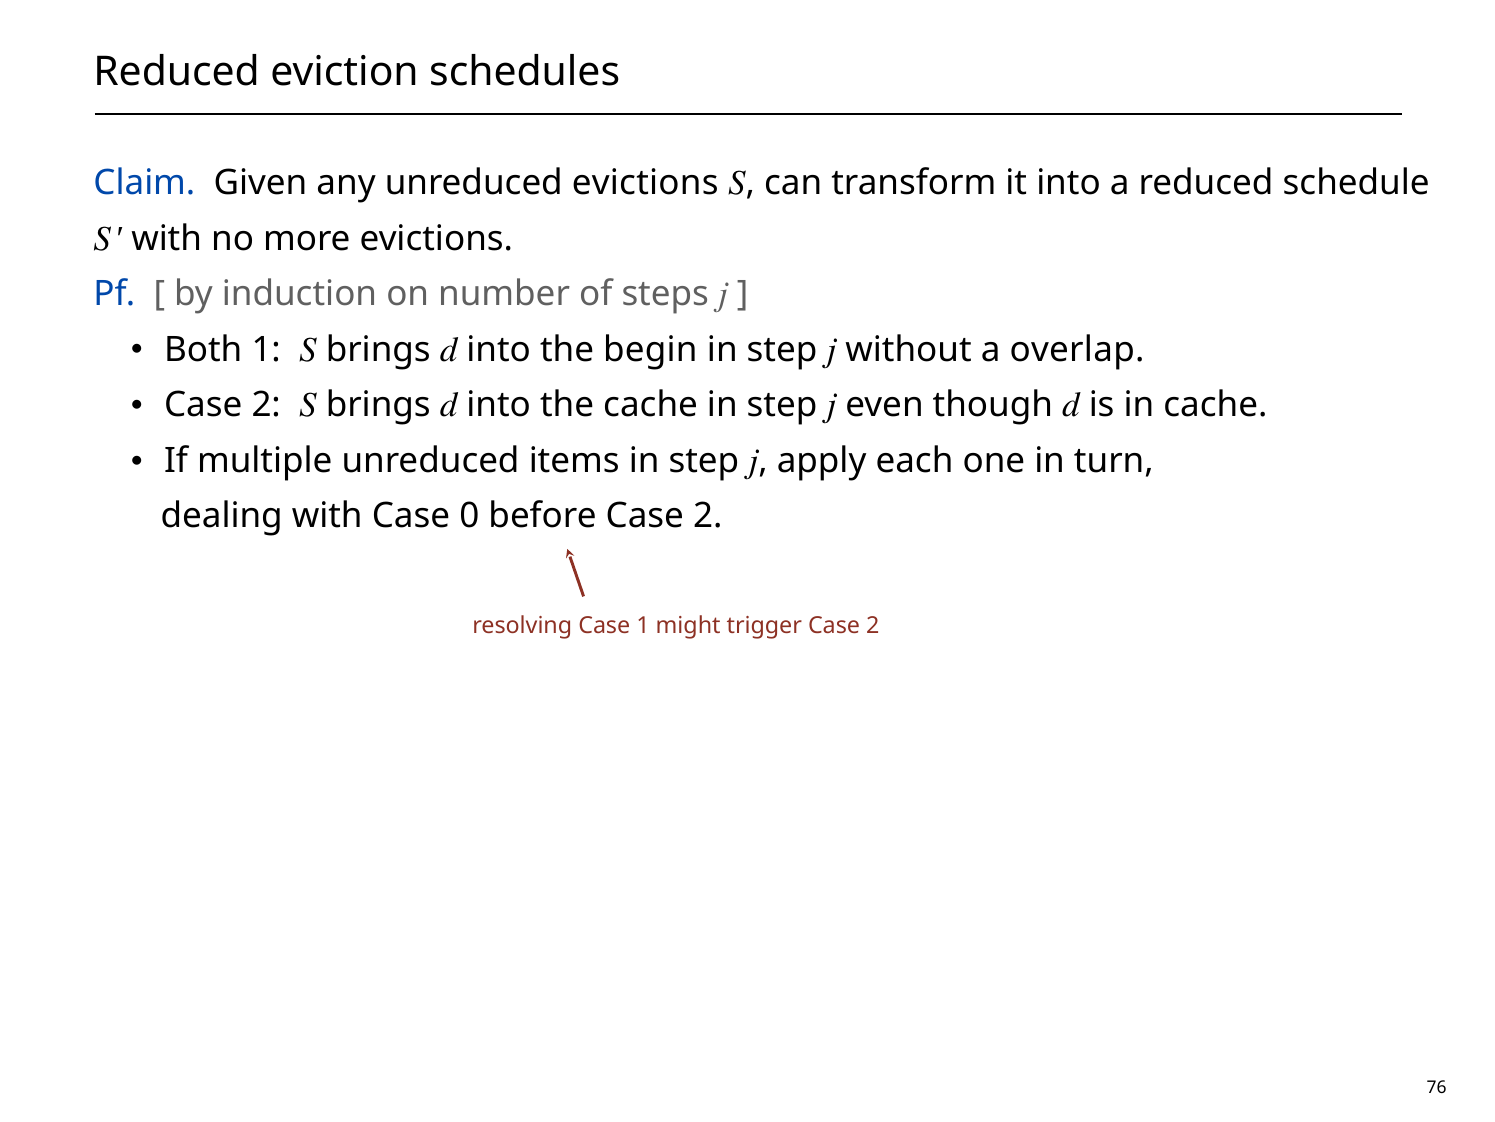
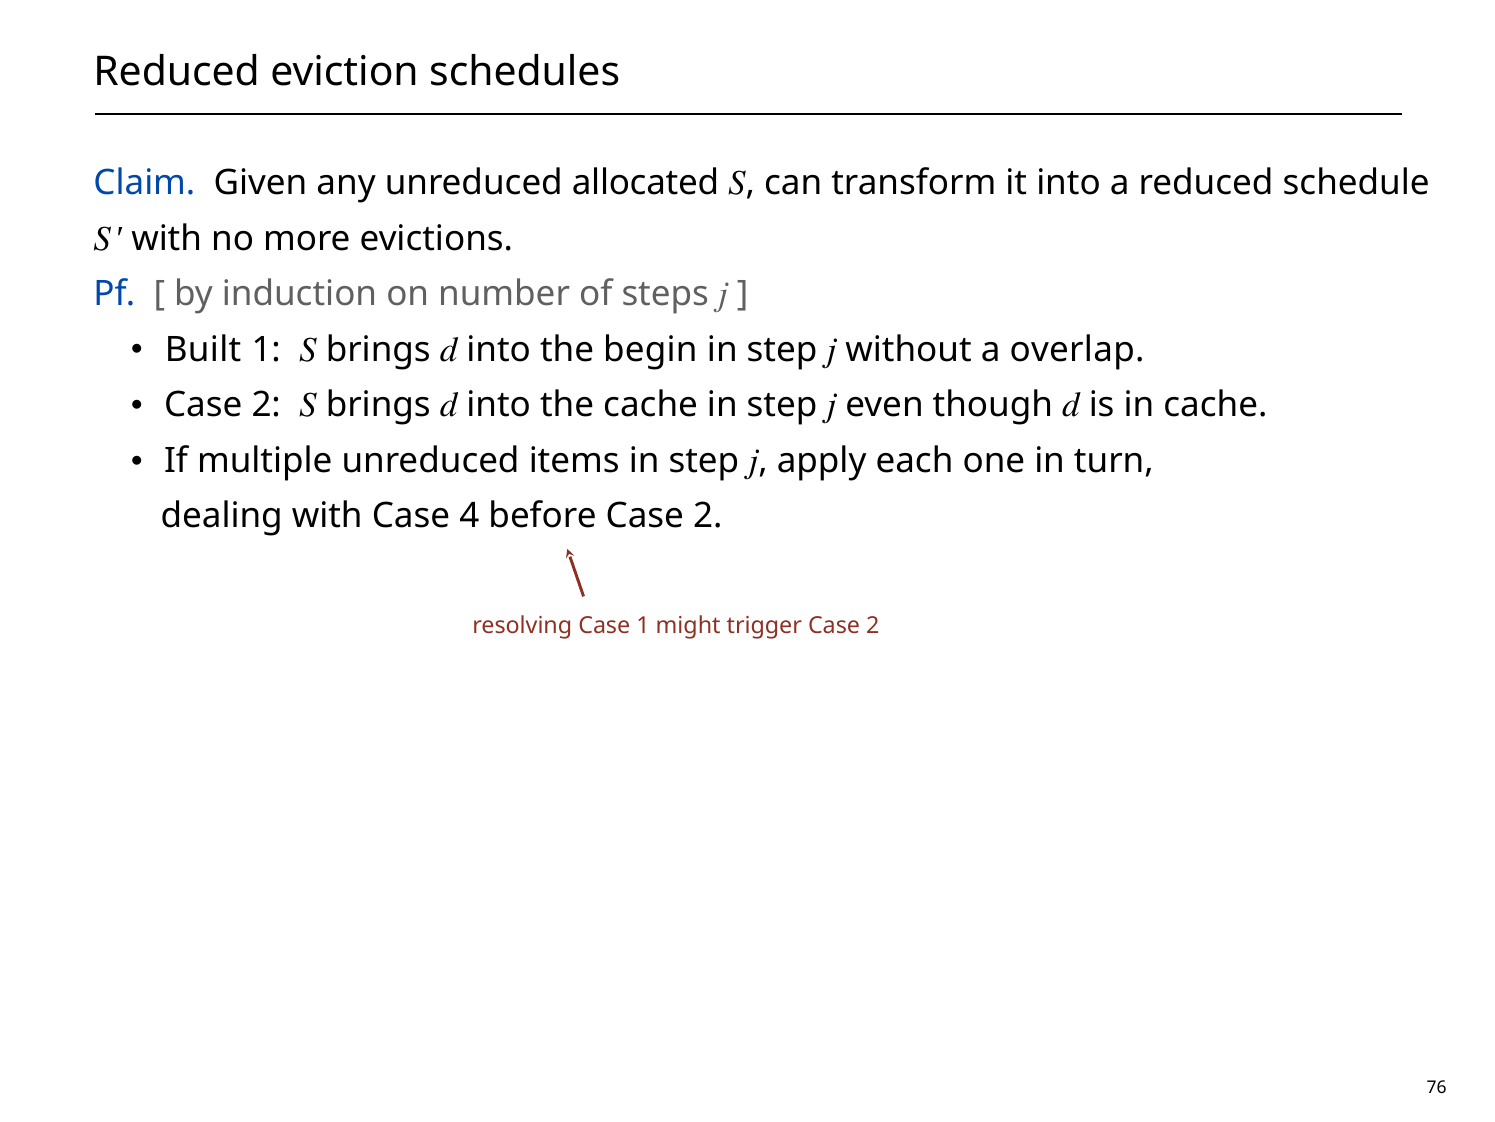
unreduced evictions: evictions -> allocated
Both: Both -> Built
0: 0 -> 4
